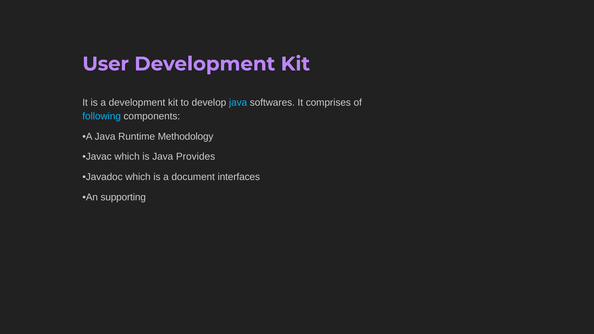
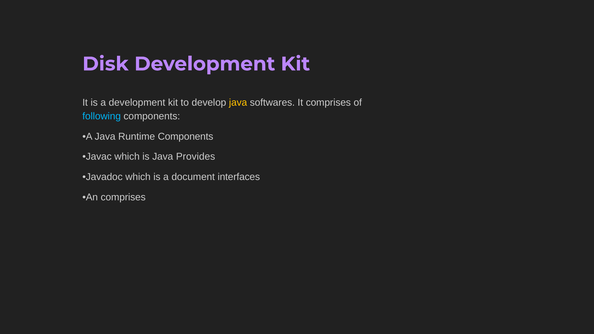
User: User -> Disk
java at (238, 103) colour: light blue -> yellow
Runtime Methodology: Methodology -> Components
An supporting: supporting -> comprises
